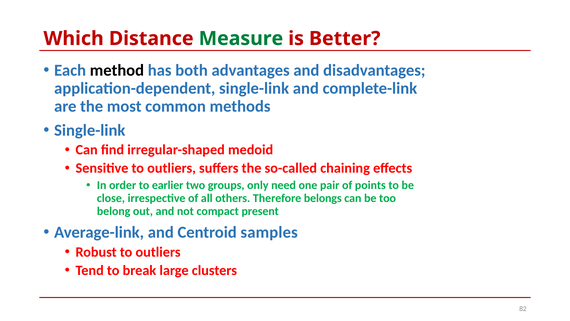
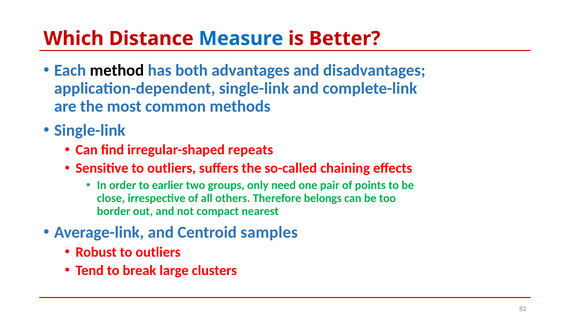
Measure colour: green -> blue
medoid: medoid -> repeats
belong: belong -> border
present: present -> nearest
